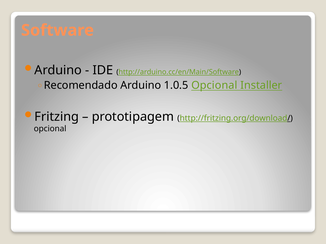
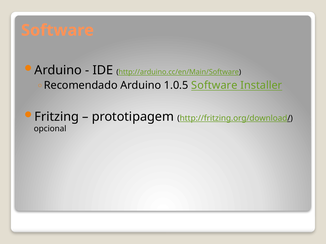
1.0.5 Opcional: Opcional -> Software
